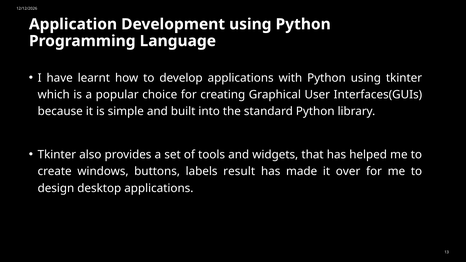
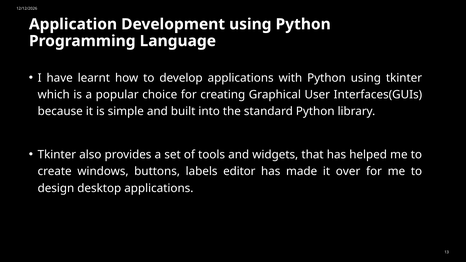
result: result -> editor
